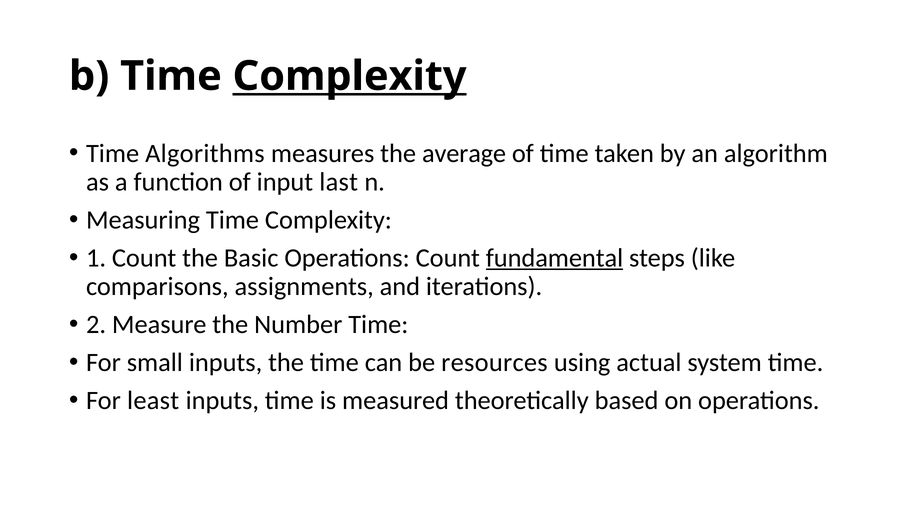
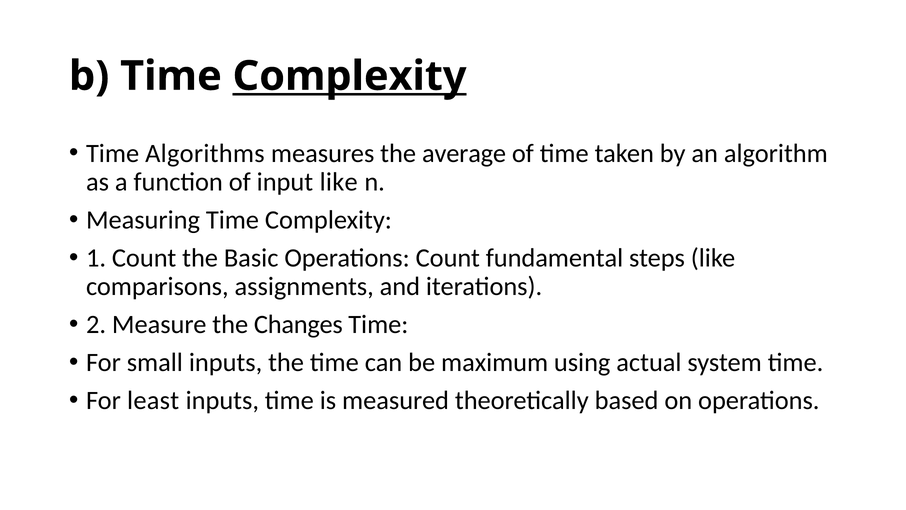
input last: last -> like
fundamental underline: present -> none
Number: Number -> Changes
resources: resources -> maximum
